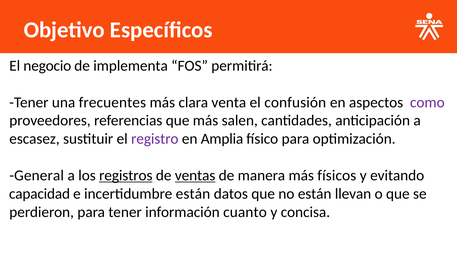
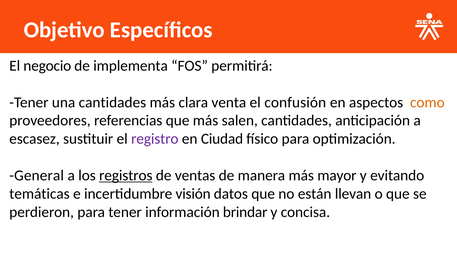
una frecuentes: frecuentes -> cantidades
como colour: purple -> orange
Amplia: Amplia -> Ciudad
ventas underline: present -> none
físicos: físicos -> mayor
capacidad: capacidad -> temáticas
incertidumbre están: están -> visión
cuanto: cuanto -> brindar
